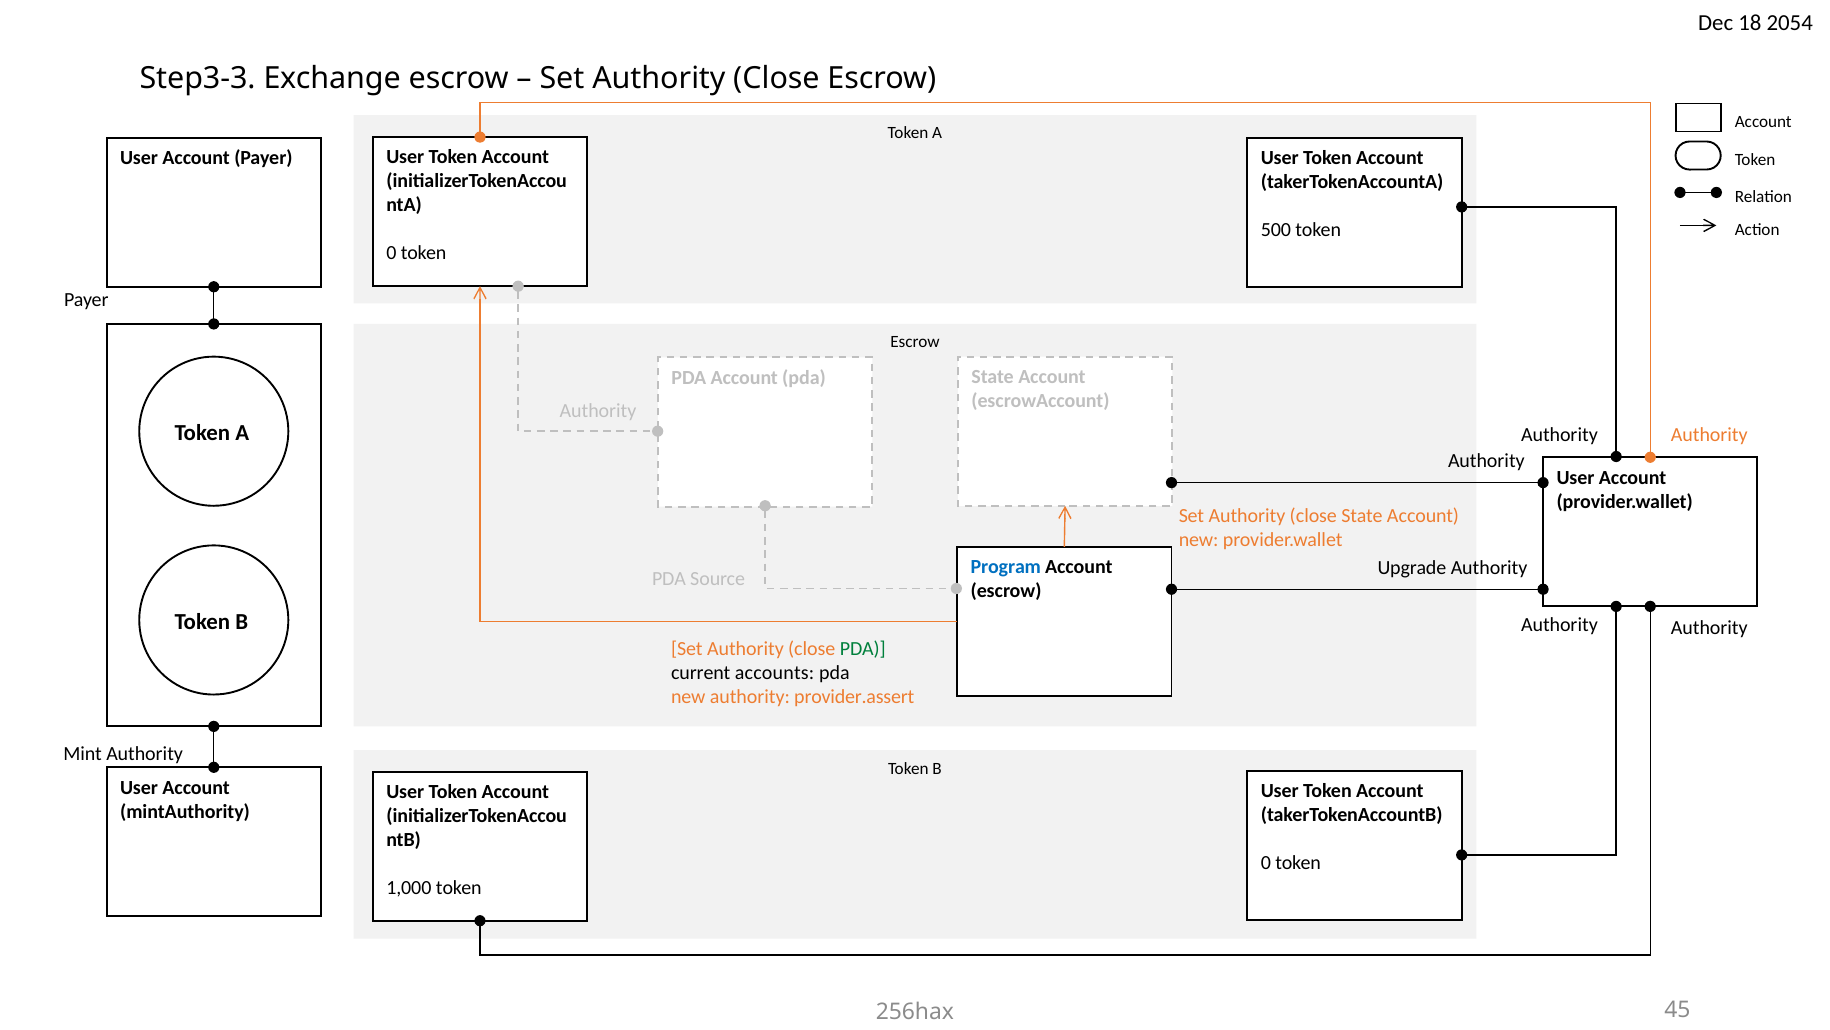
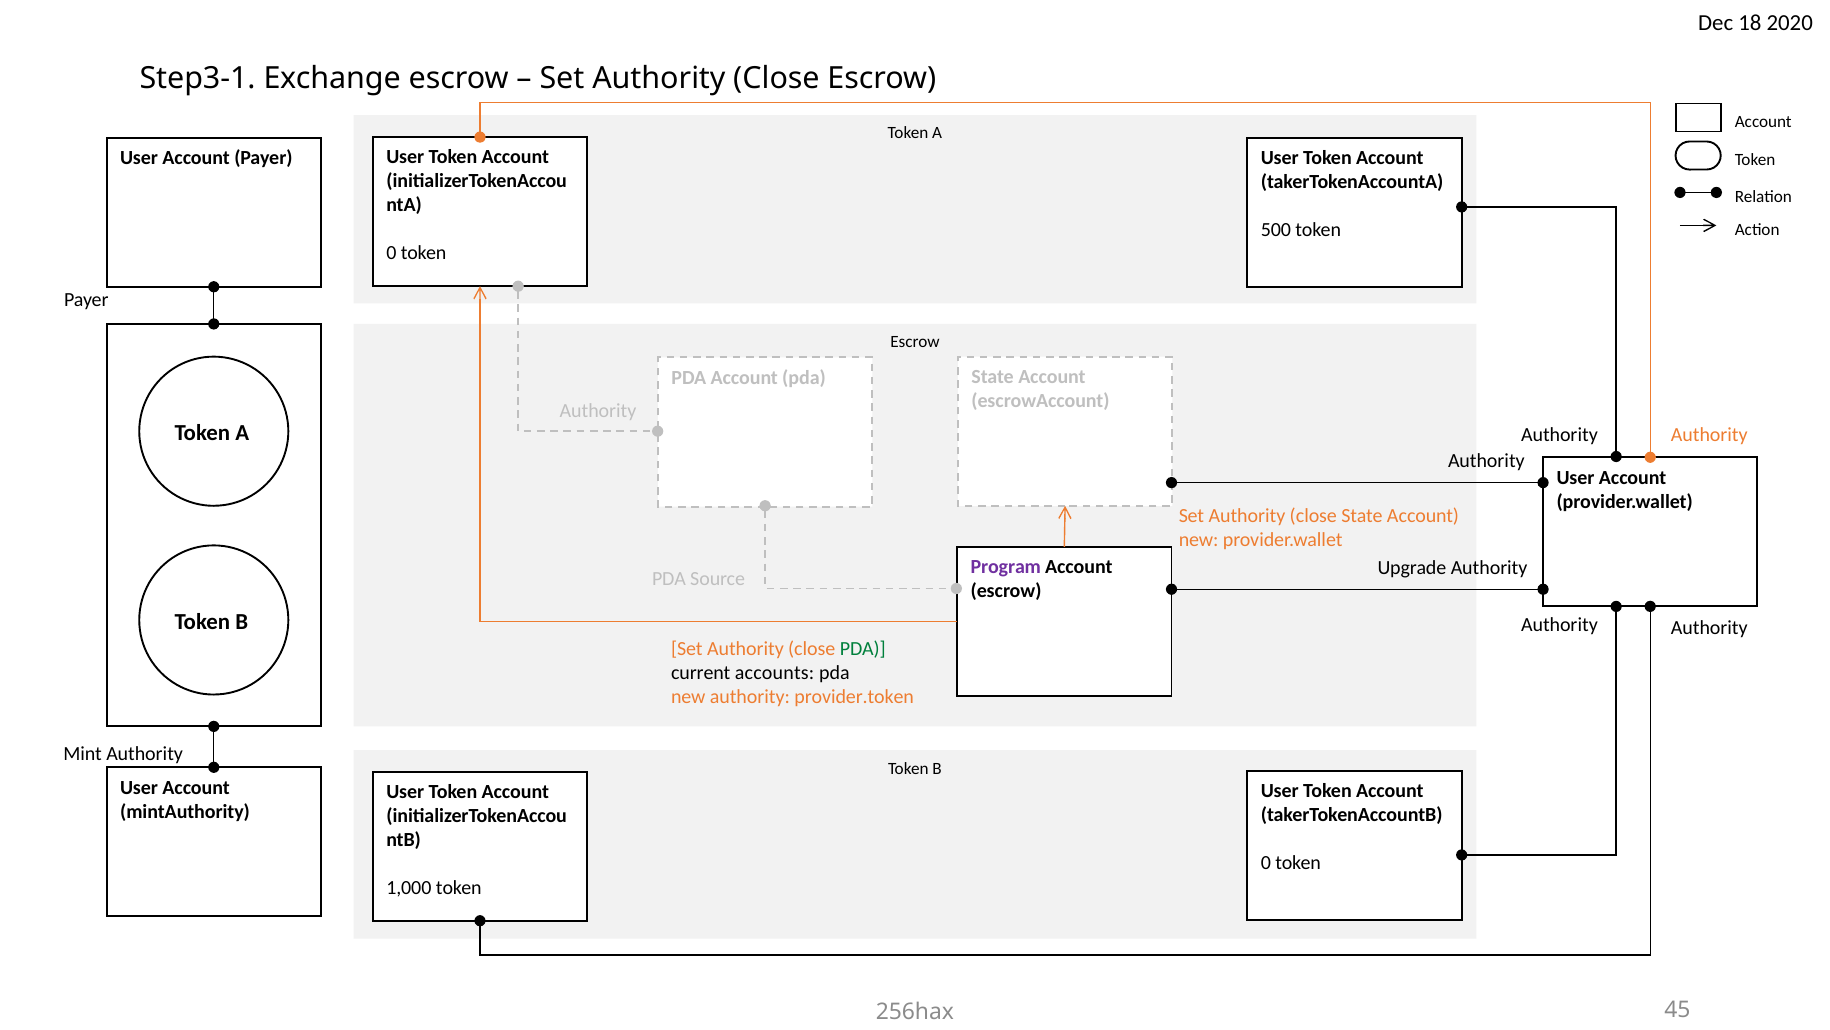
2054: 2054 -> 2020
Step3-3: Step3-3 -> Step3-1
Program colour: blue -> purple
provider.assert: provider.assert -> provider.token
